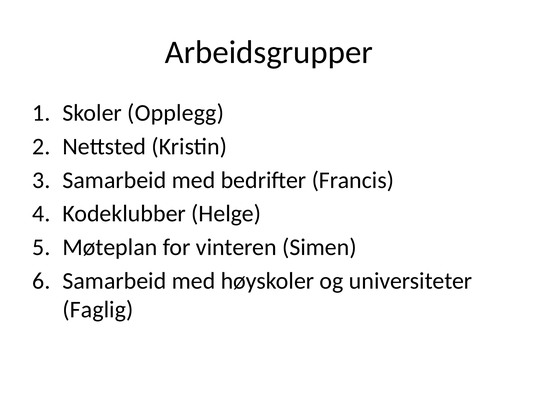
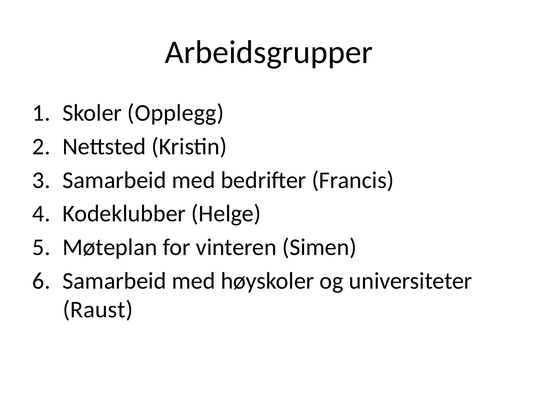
Faglig: Faglig -> Raust
